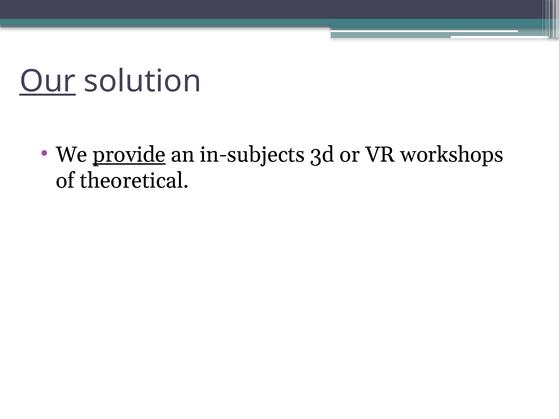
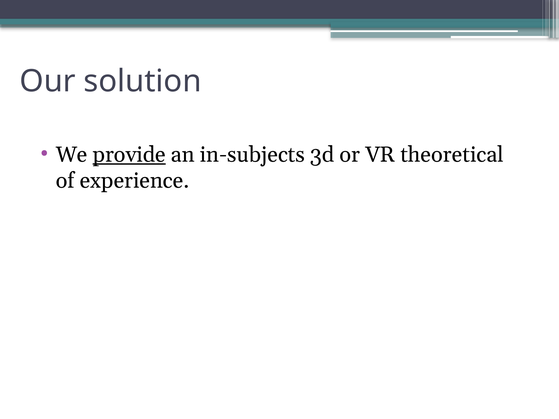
Our underline: present -> none
workshops: workshops -> theoretical
theoretical: theoretical -> experience
